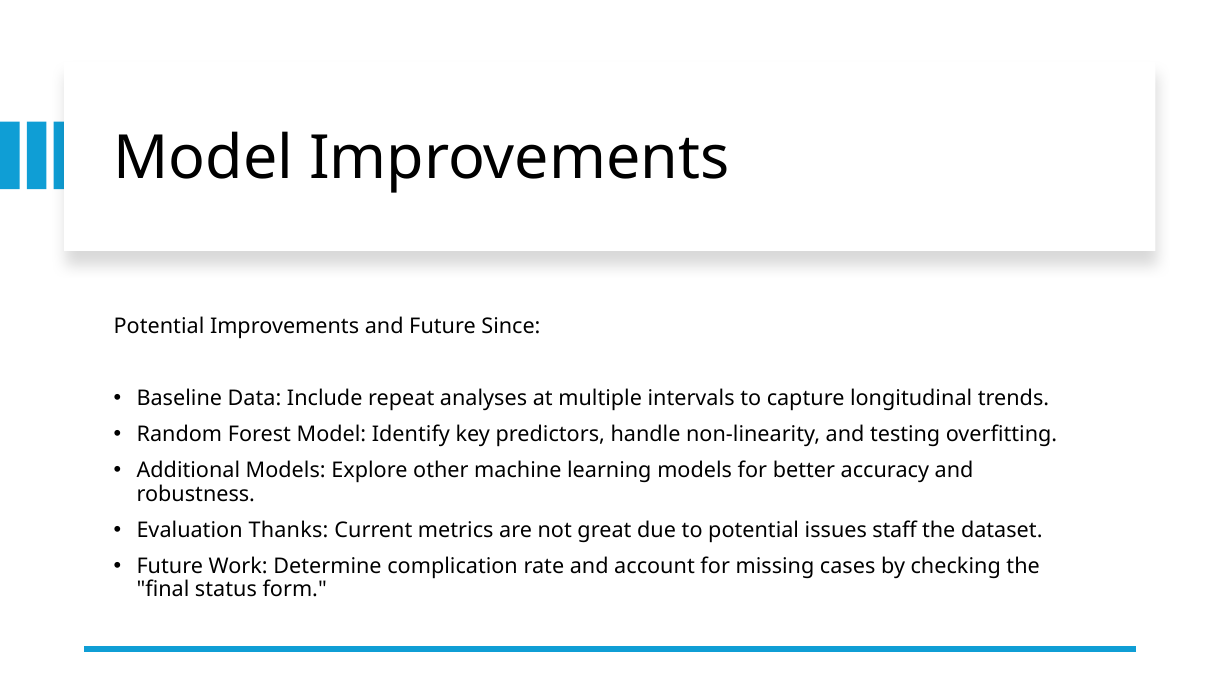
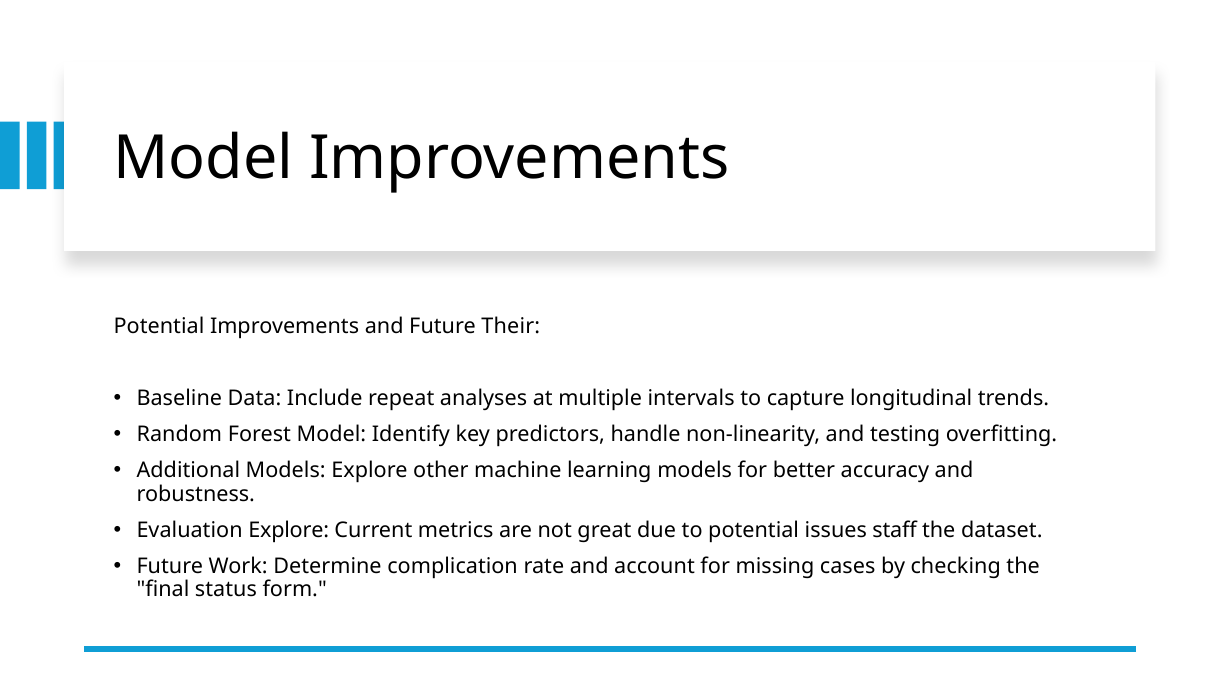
Since: Since -> Their
Evaluation Thanks: Thanks -> Explore
